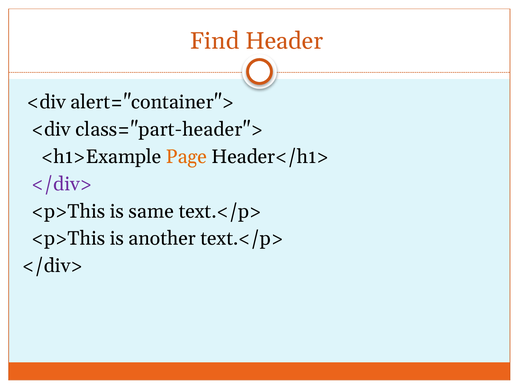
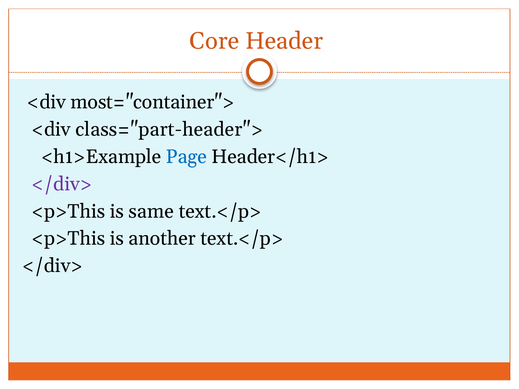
Find: Find -> Core
alert="container">: alert="container"> -> most="container">
Page colour: orange -> blue
